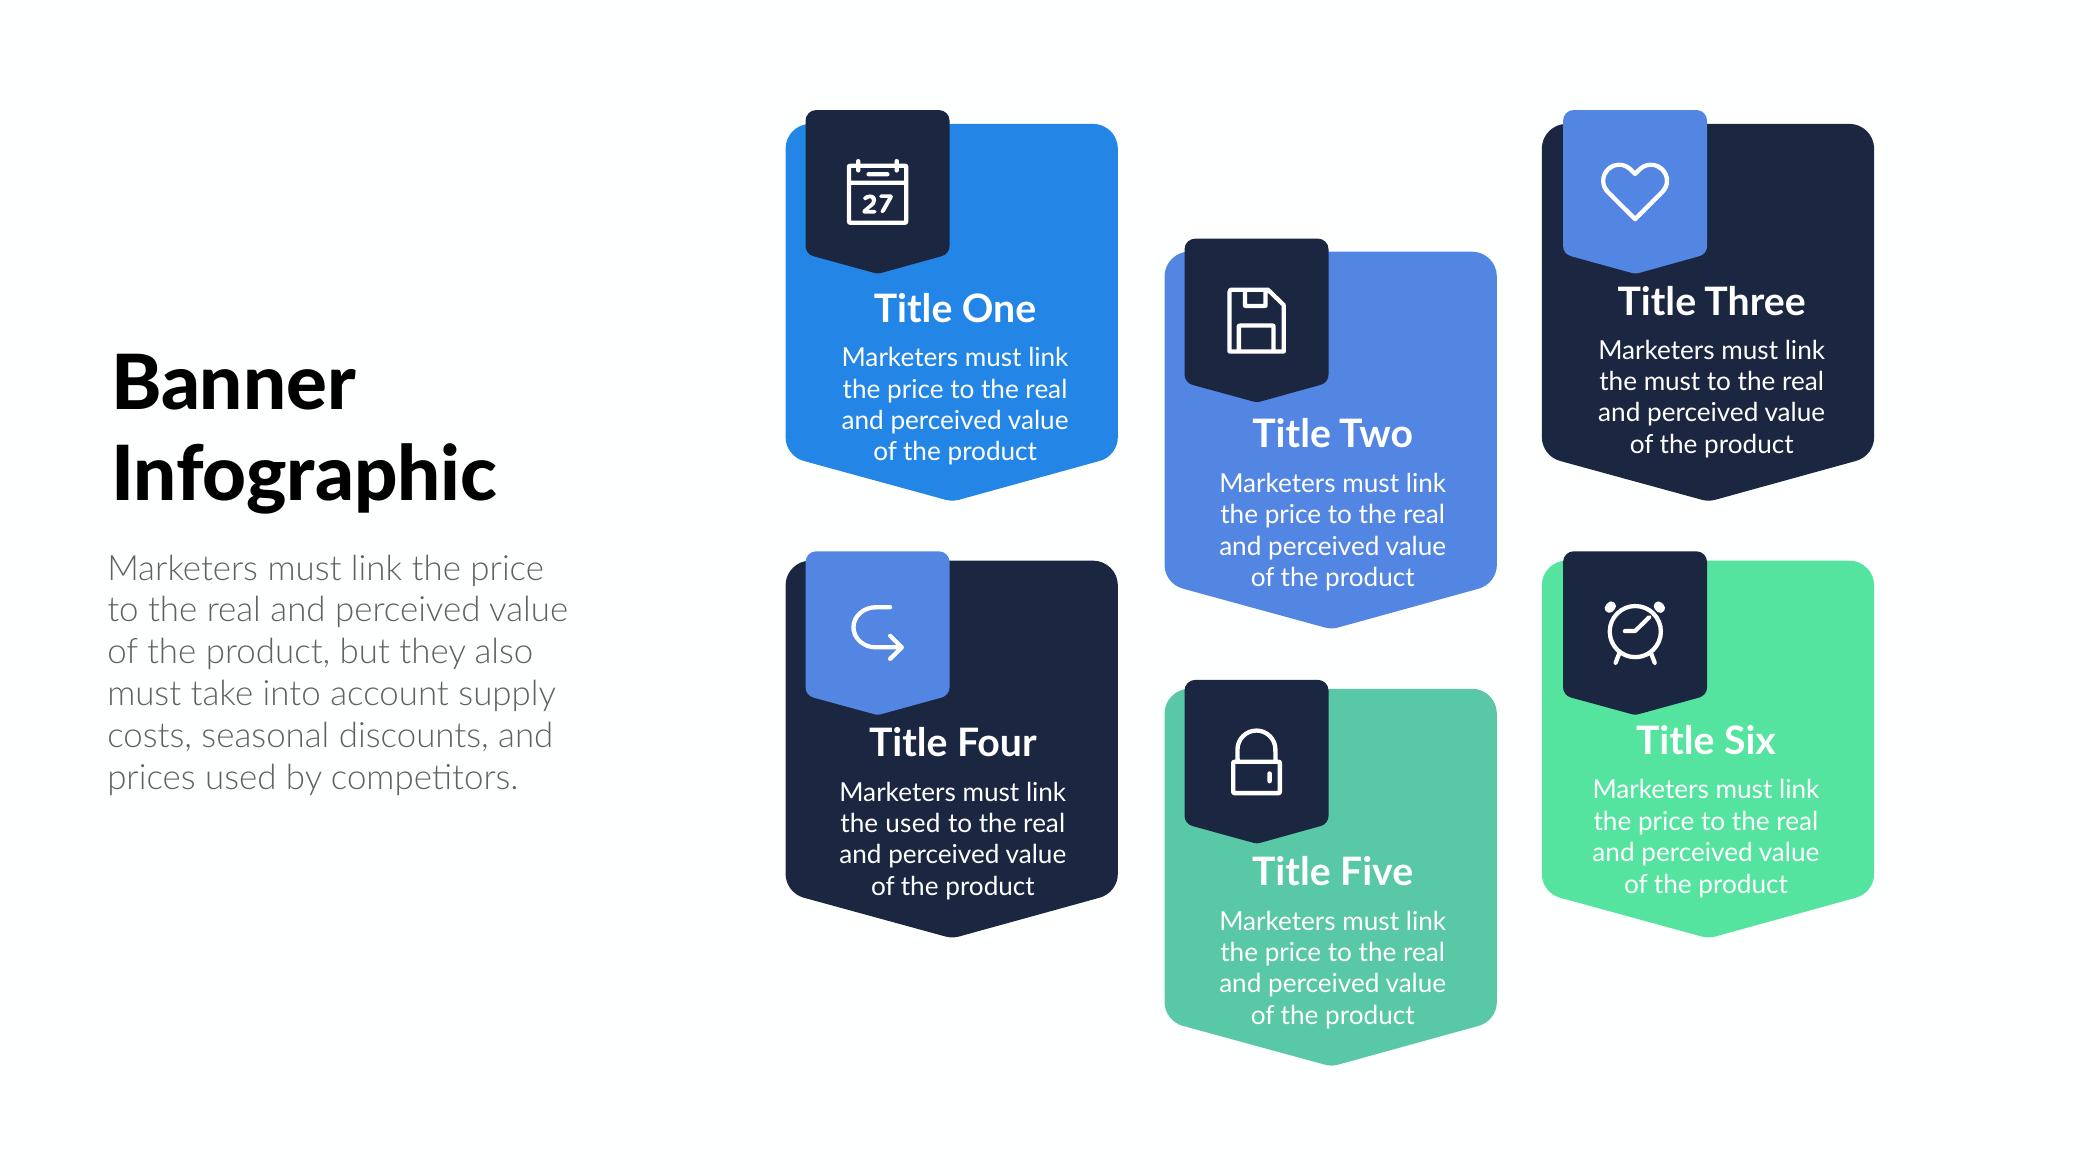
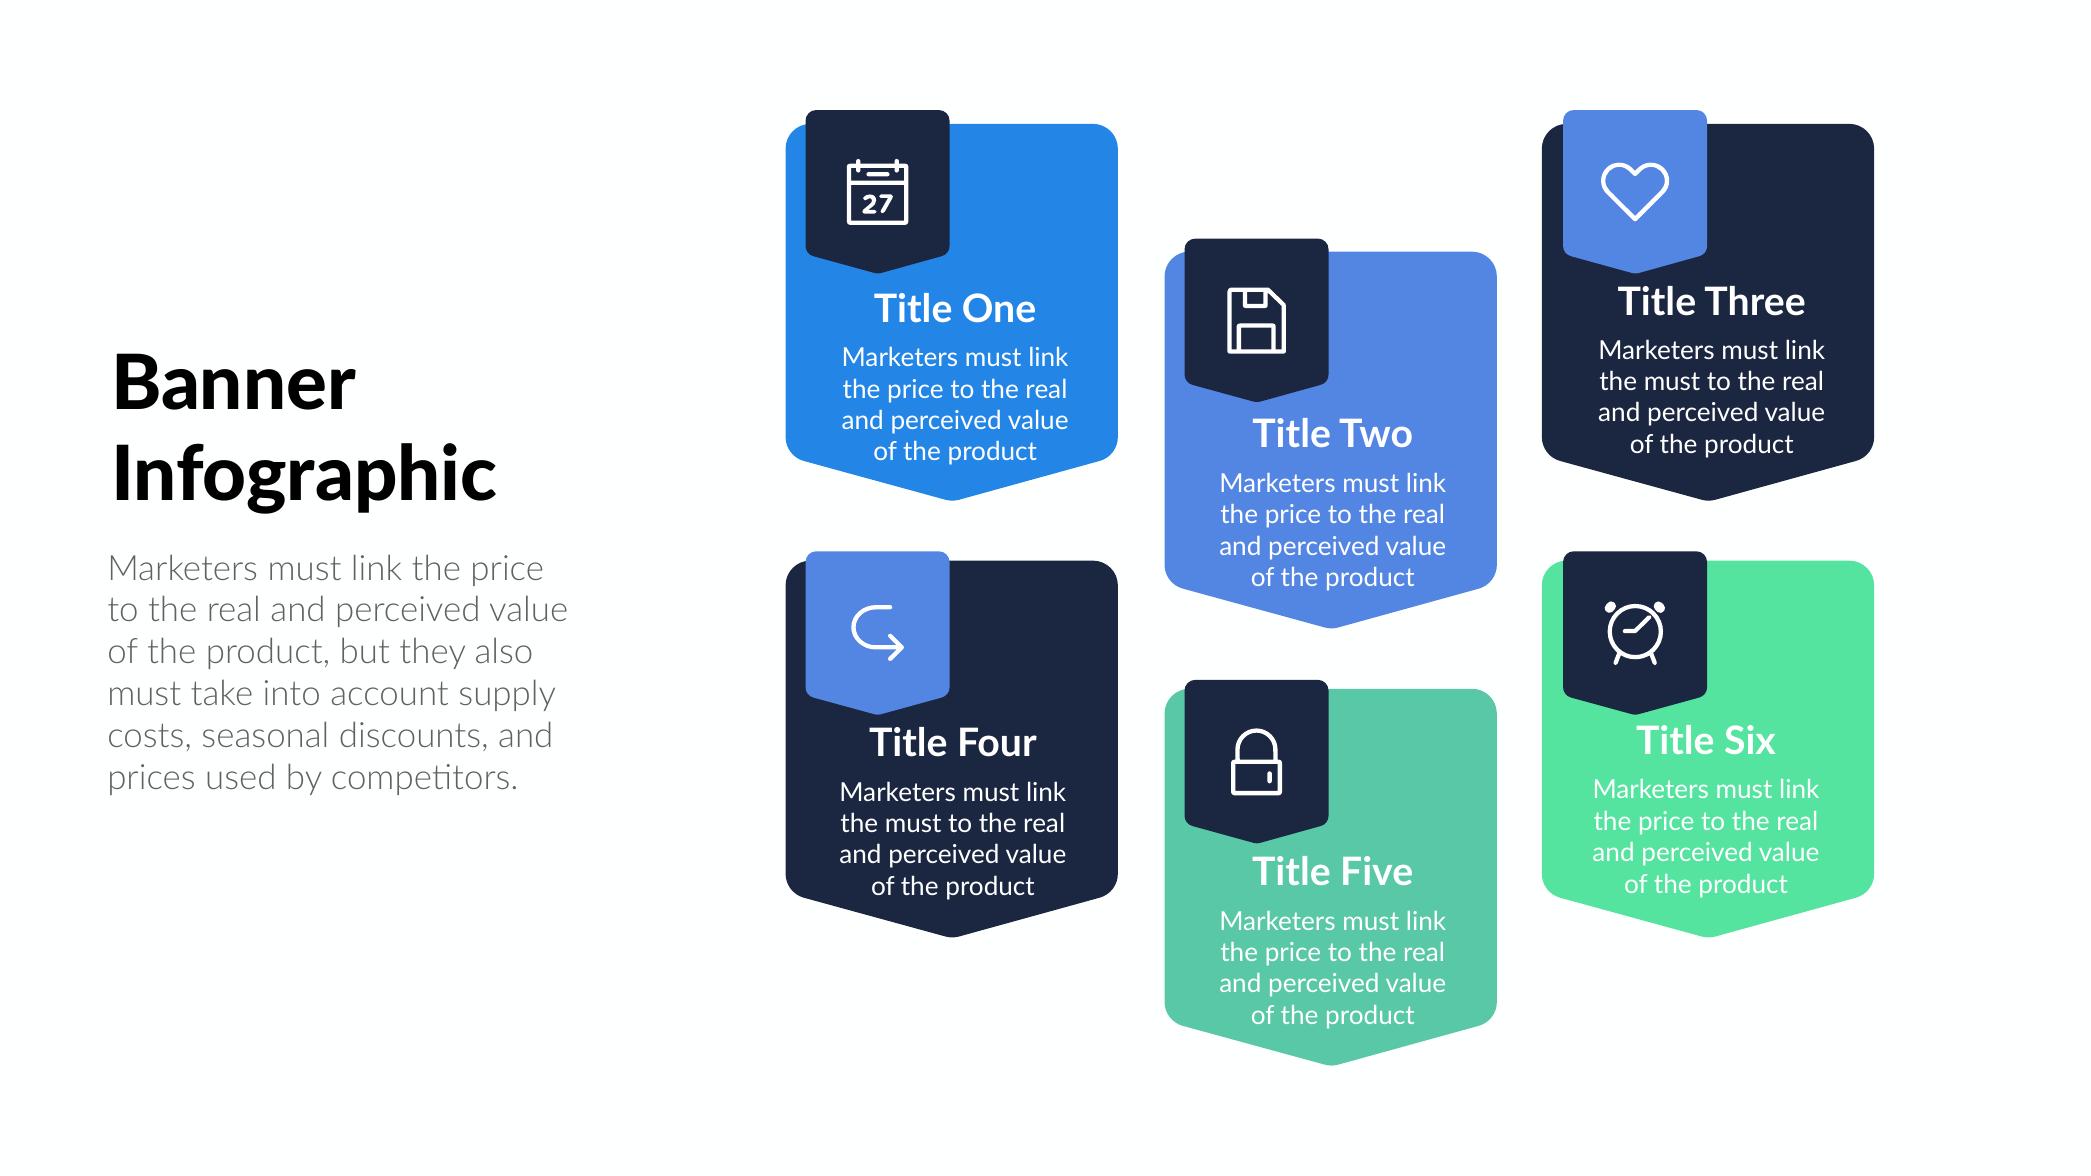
used at (913, 824): used -> must
